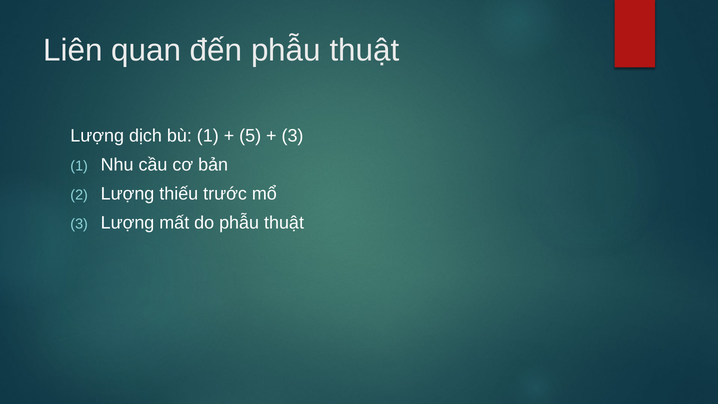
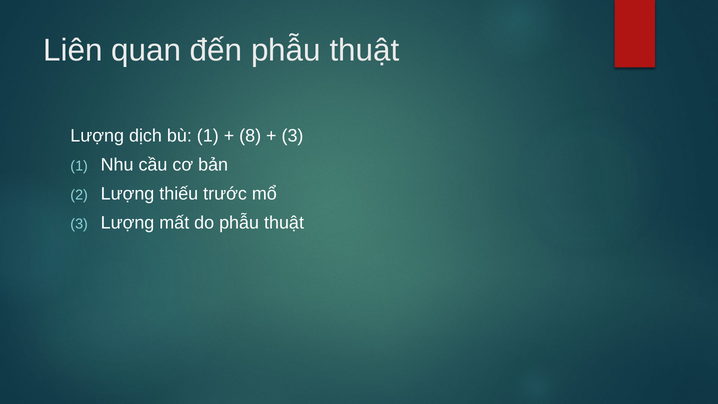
5: 5 -> 8
